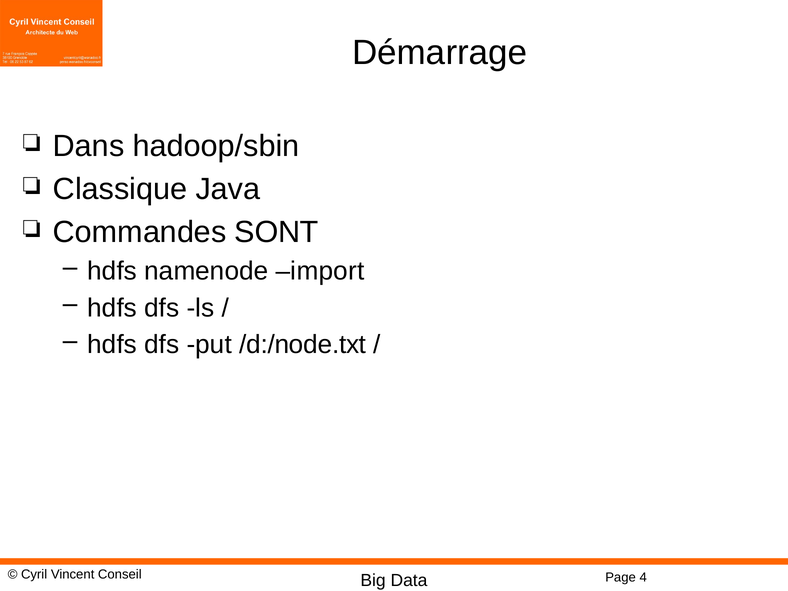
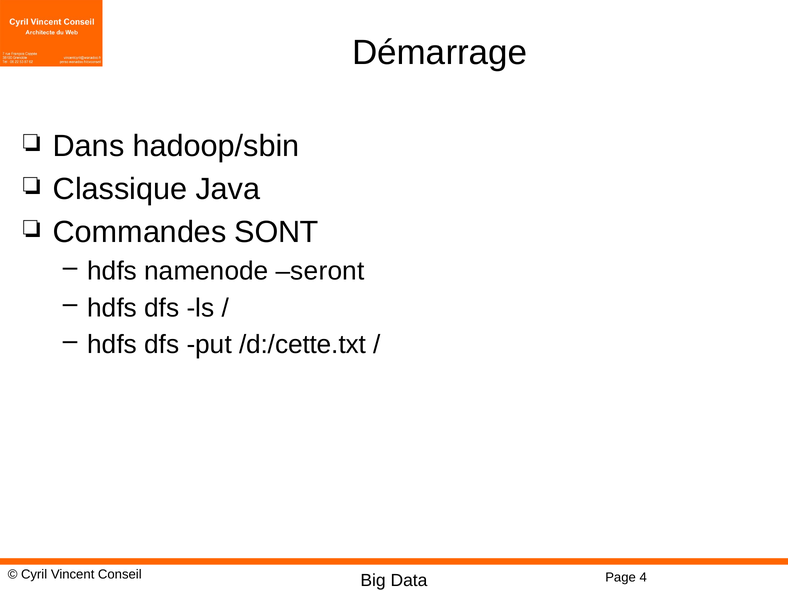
import: import -> seront
/d:/node.txt: /d:/node.txt -> /d:/cette.txt
